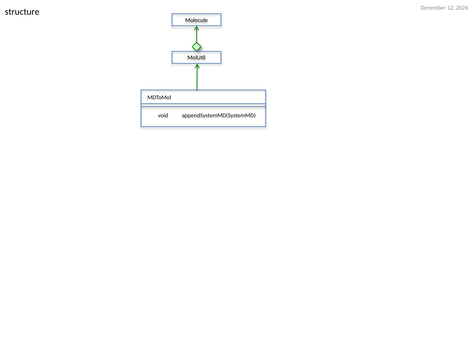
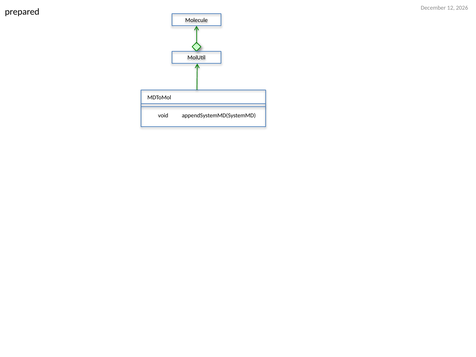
structure: structure -> prepared
